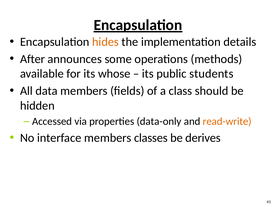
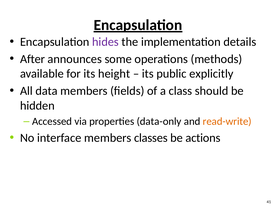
hides colour: orange -> purple
whose: whose -> height
students: students -> explicitly
derives: derives -> actions
